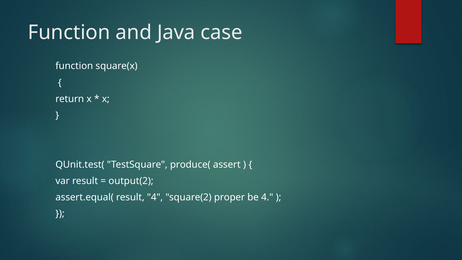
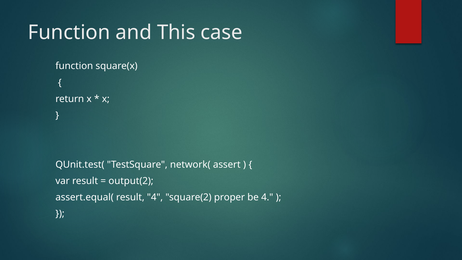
Java: Java -> This
produce(: produce( -> network(
